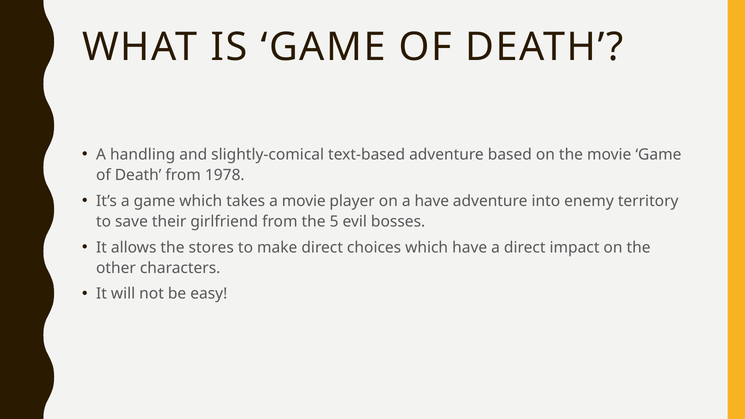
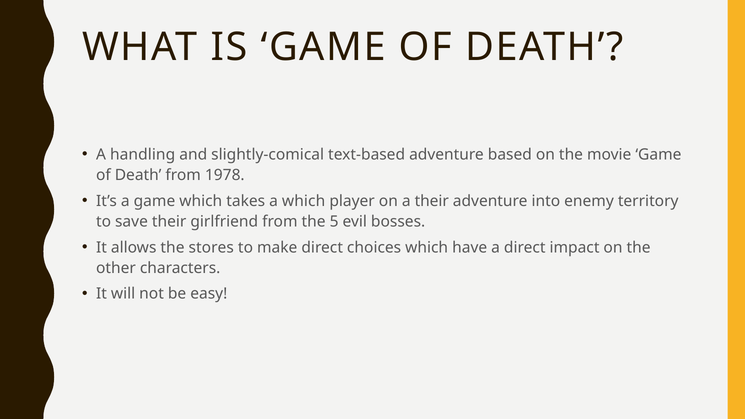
a movie: movie -> which
a have: have -> their
